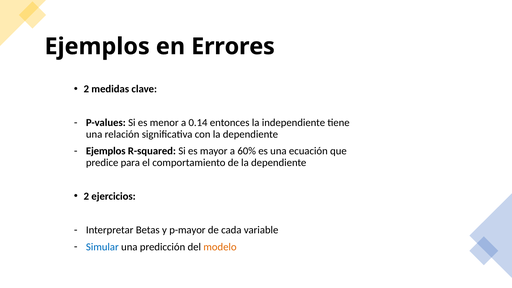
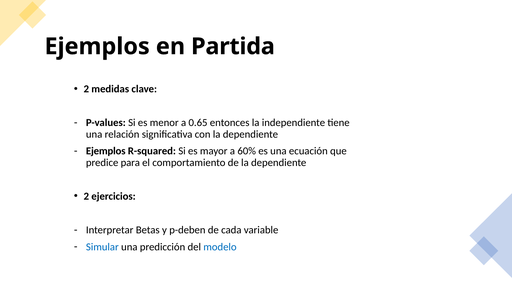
Errores: Errores -> Partida
0.14: 0.14 -> 0.65
p-mayor: p-mayor -> p-deben
modelo colour: orange -> blue
